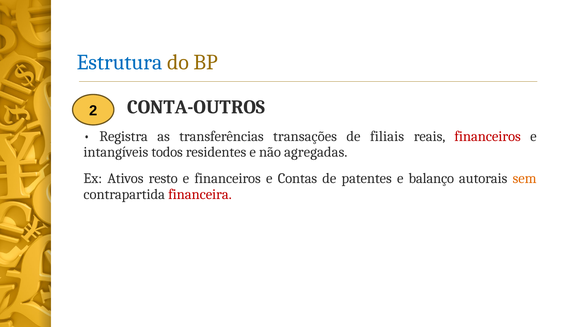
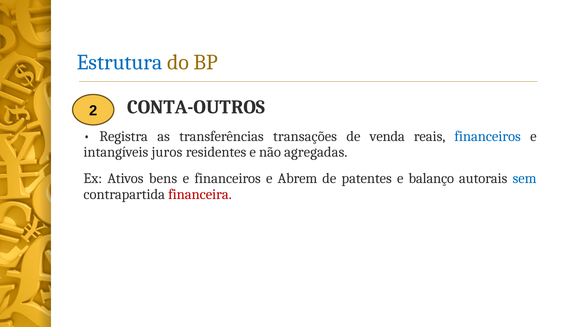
filiais: filiais -> venda
financeiros at (488, 136) colour: red -> blue
todos: todos -> juros
resto: resto -> bens
Contas: Contas -> Abrem
sem colour: orange -> blue
